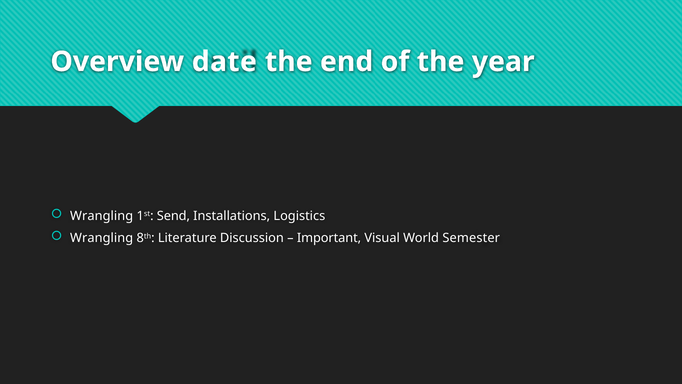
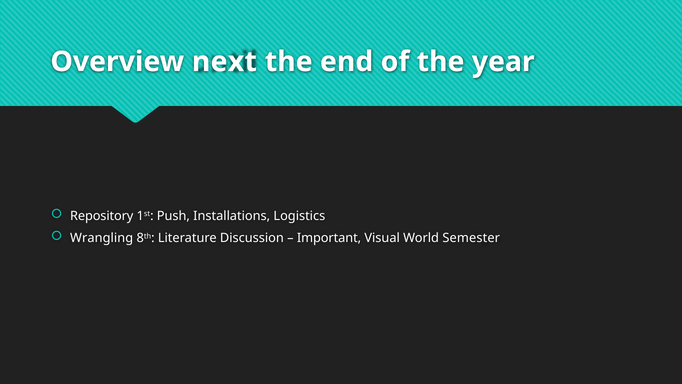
date: date -> next
Wrangling at (102, 216): Wrangling -> Repository
Send: Send -> Push
